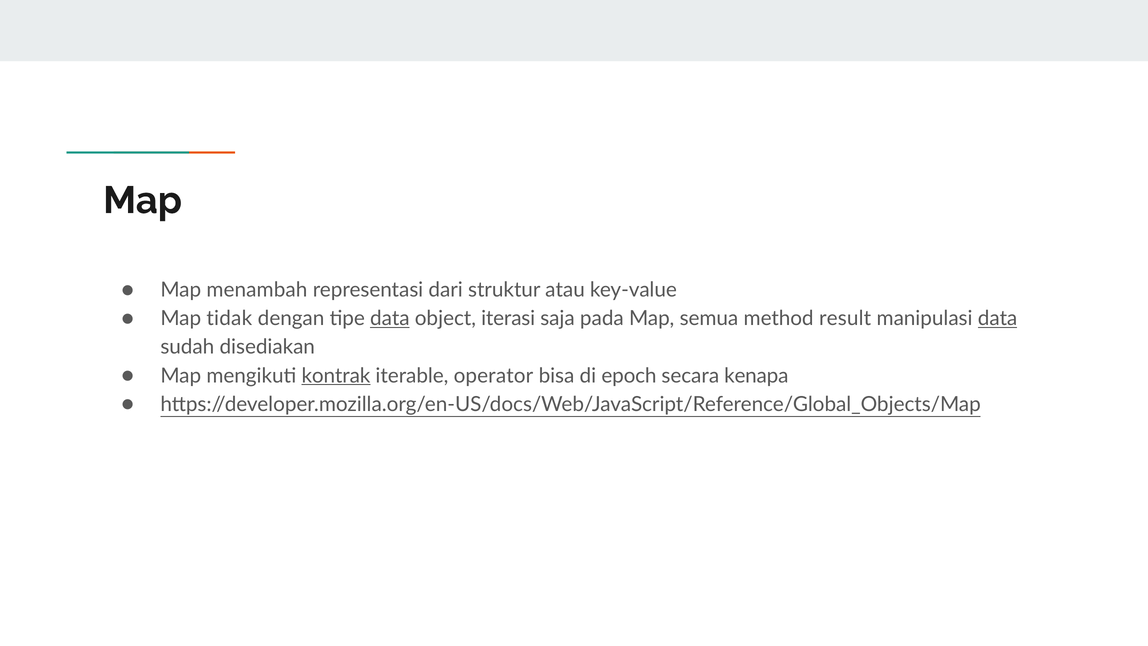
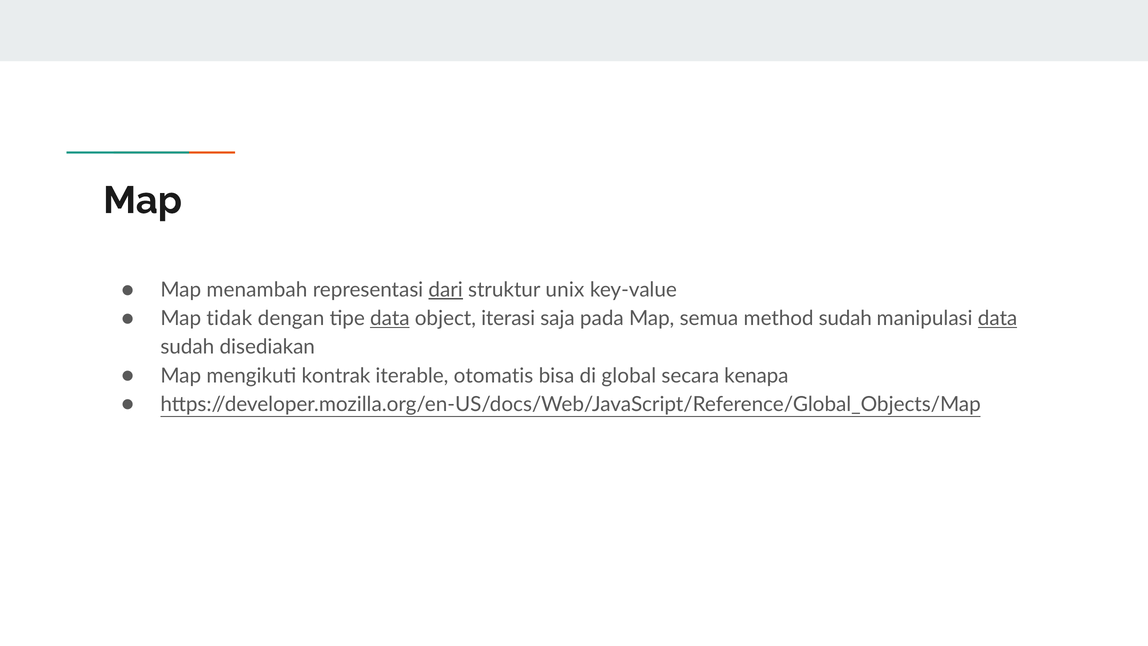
dari underline: none -> present
atau: atau -> unix
method result: result -> sudah
kontrak underline: present -> none
operator: operator -> otomatis
epoch: epoch -> global
